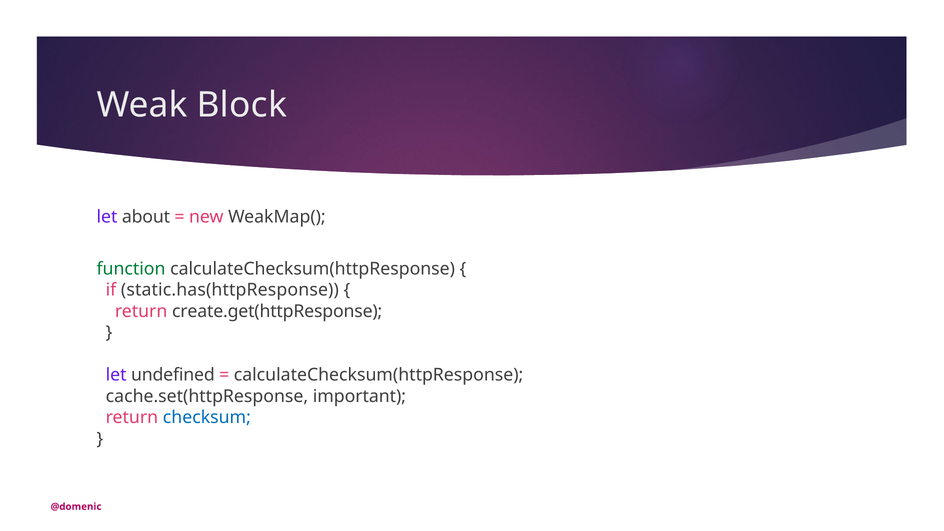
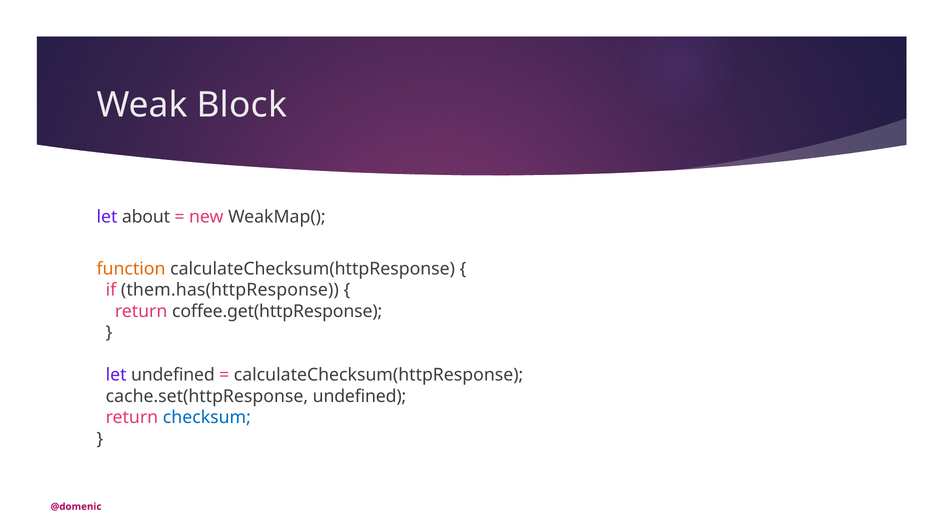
function colour: green -> orange
static.has(httpResponse: static.has(httpResponse -> them.has(httpResponse
create.get(httpResponse: create.get(httpResponse -> coffee.get(httpResponse
cache.set(httpResponse important: important -> undefined
